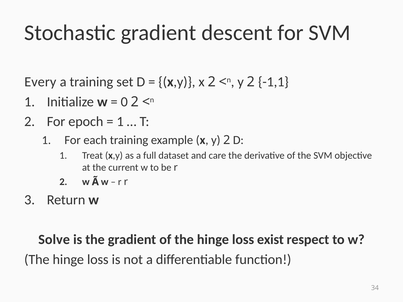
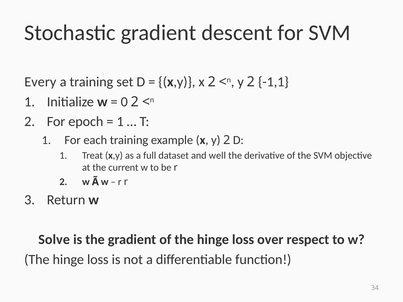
care: care -> well
exist: exist -> over
